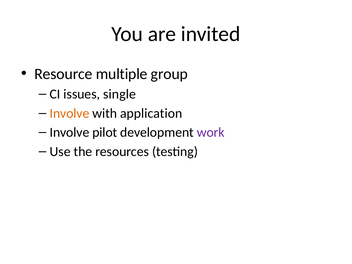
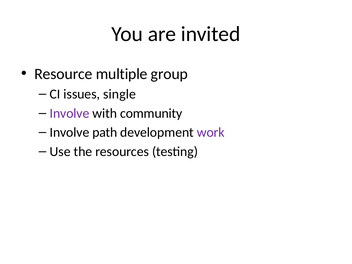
Involve at (70, 113) colour: orange -> purple
application: application -> community
pilot: pilot -> path
